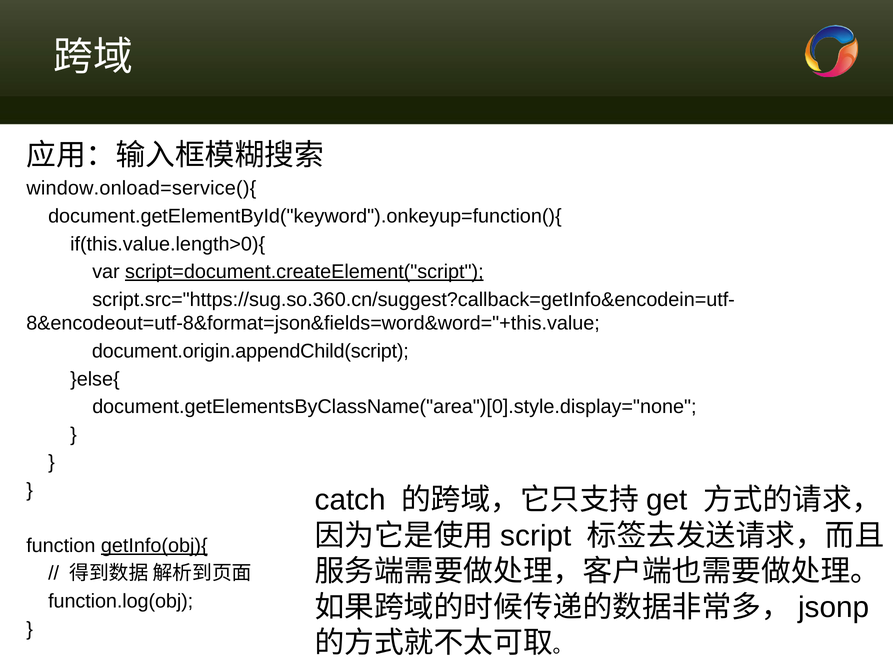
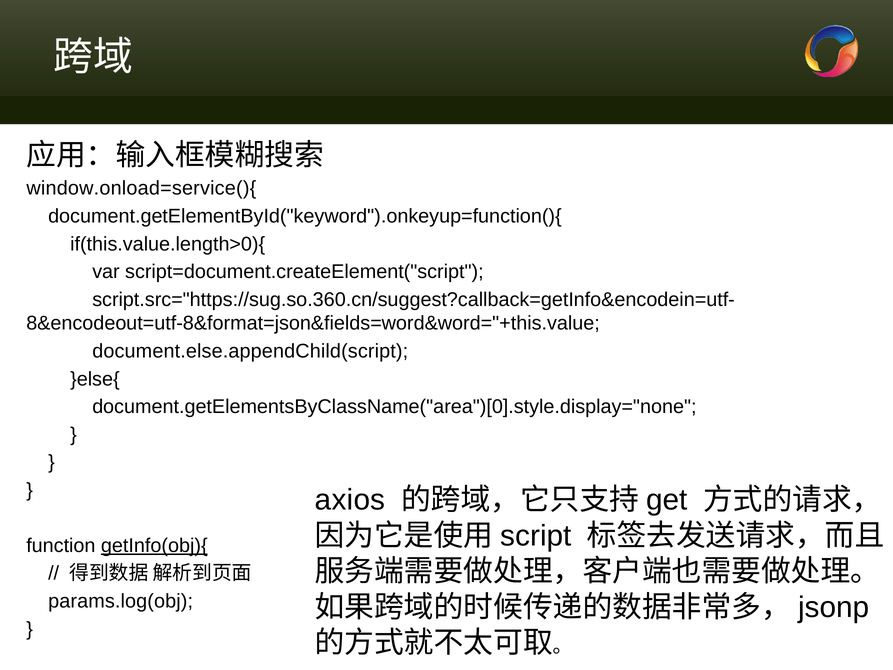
script=document.createElement("script underline: present -> none
document.origin.appendChild(script: document.origin.appendChild(script -> document.else.appendChild(script
catch: catch -> axios
function.log(obj: function.log(obj -> params.log(obj
